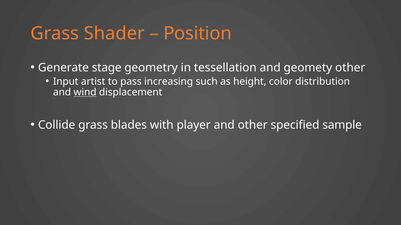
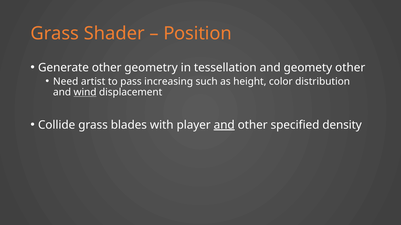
Generate stage: stage -> other
Input: Input -> Need
and at (224, 125) underline: none -> present
sample: sample -> density
